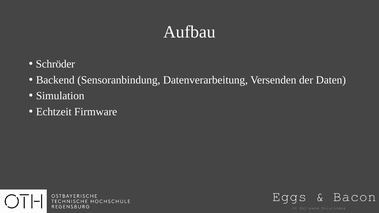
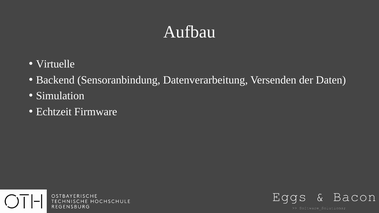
Schröder: Schröder -> Virtuelle
